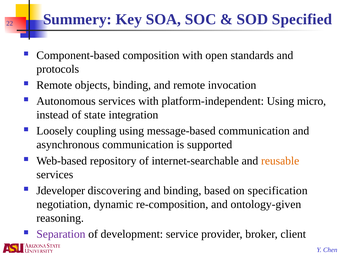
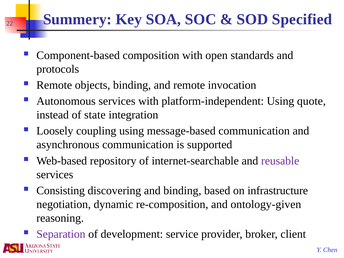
micro: micro -> quote
reusable colour: orange -> purple
Jdeveloper: Jdeveloper -> Consisting
specification: specification -> infrastructure
